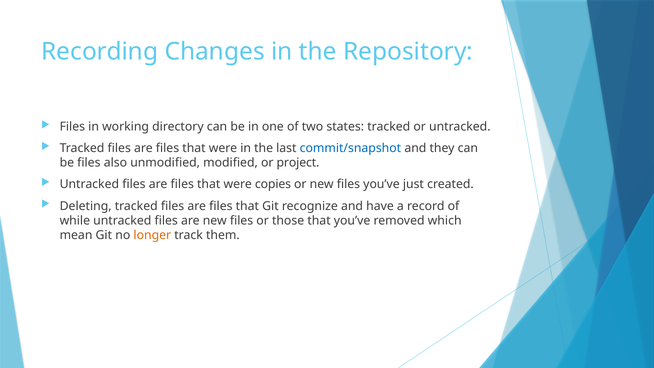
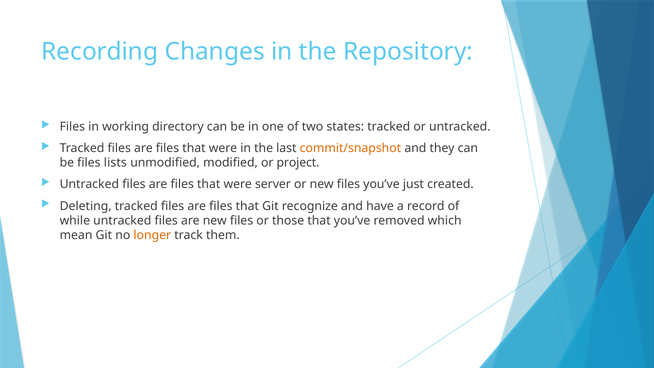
commit/snapshot colour: blue -> orange
also: also -> lists
copies: copies -> server
